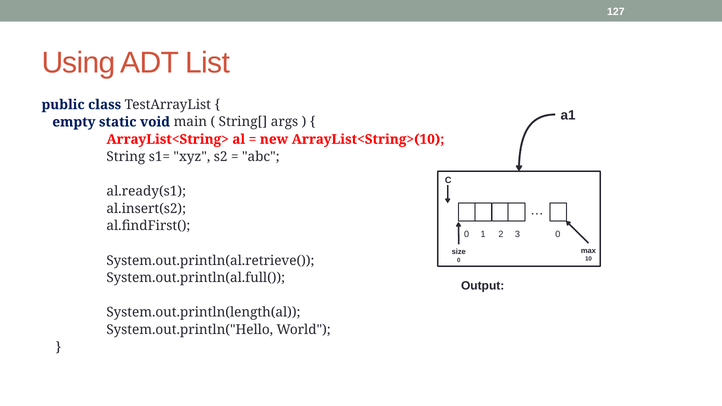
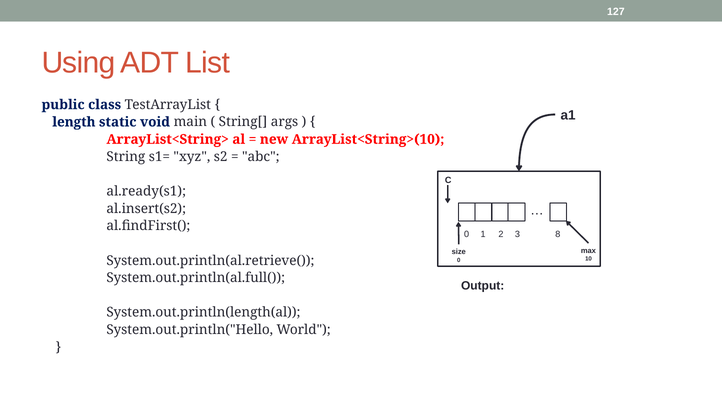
empty: empty -> length
3 0: 0 -> 8
